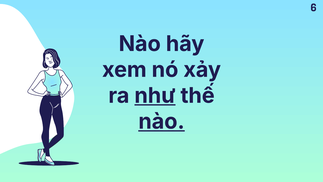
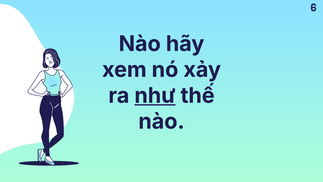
nào at (161, 121) underline: present -> none
